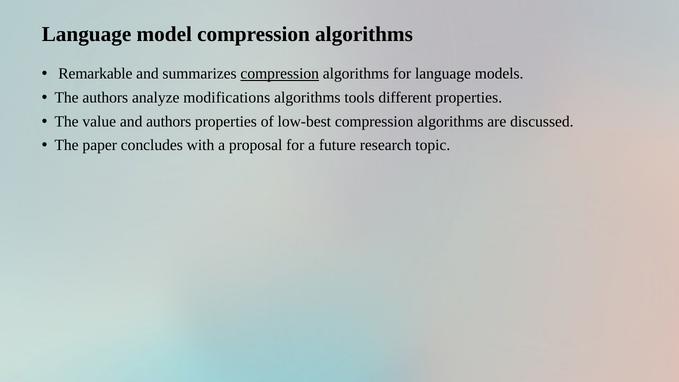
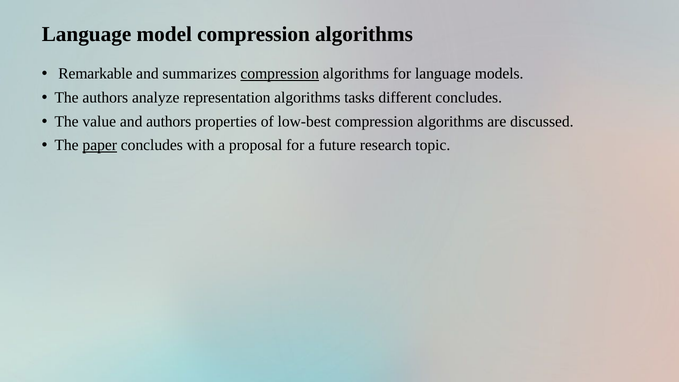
modifications: modifications -> representation
tools: tools -> tasks
different properties: properties -> concludes
paper underline: none -> present
